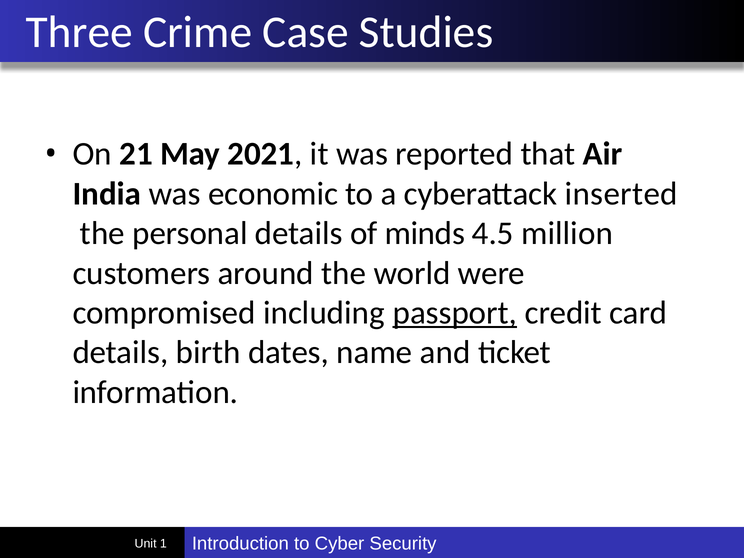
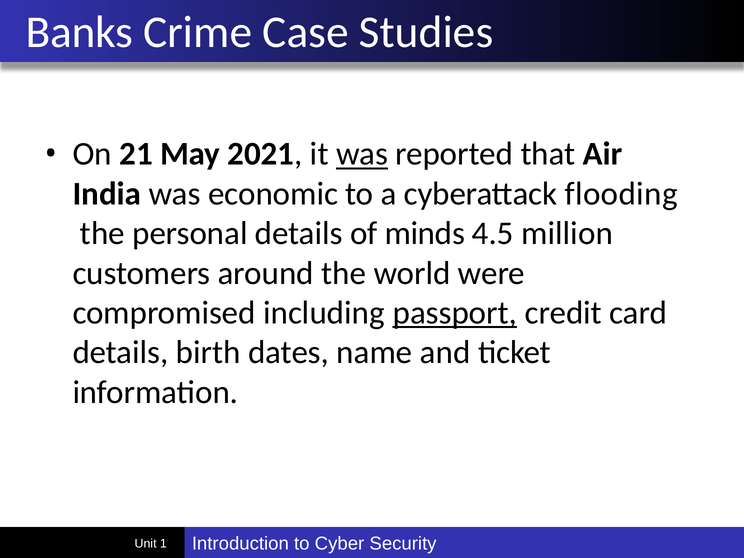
Three: Three -> Banks
was at (362, 154) underline: none -> present
inserted: inserted -> flooding
